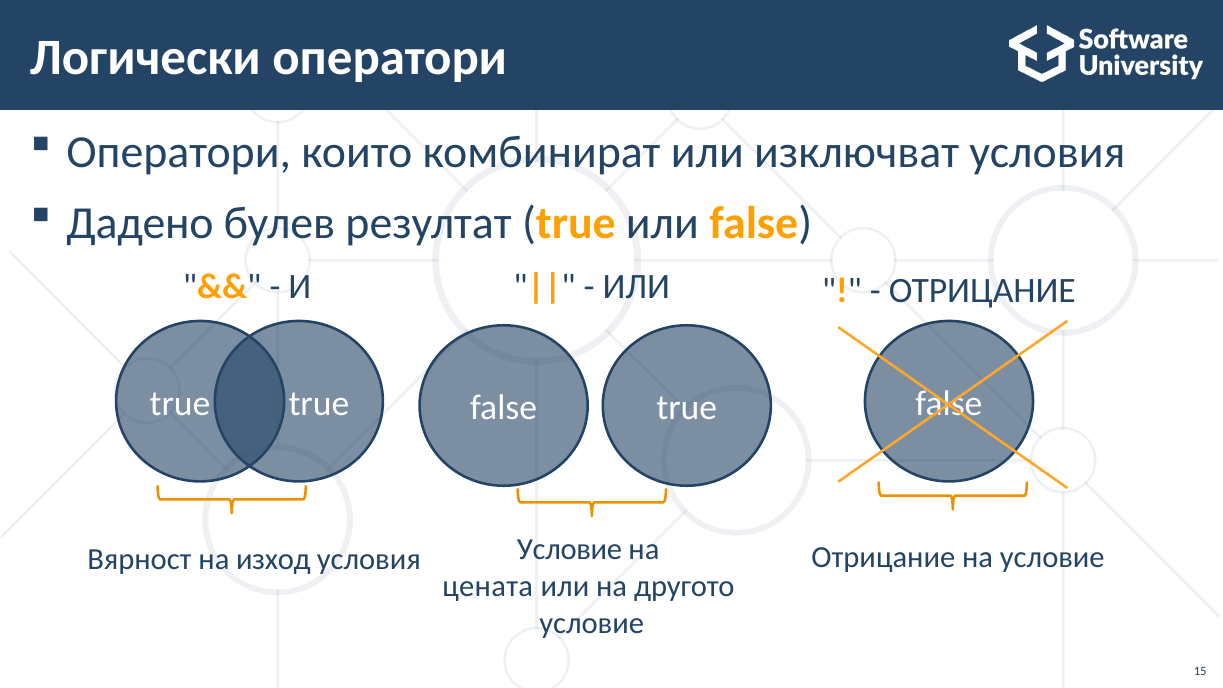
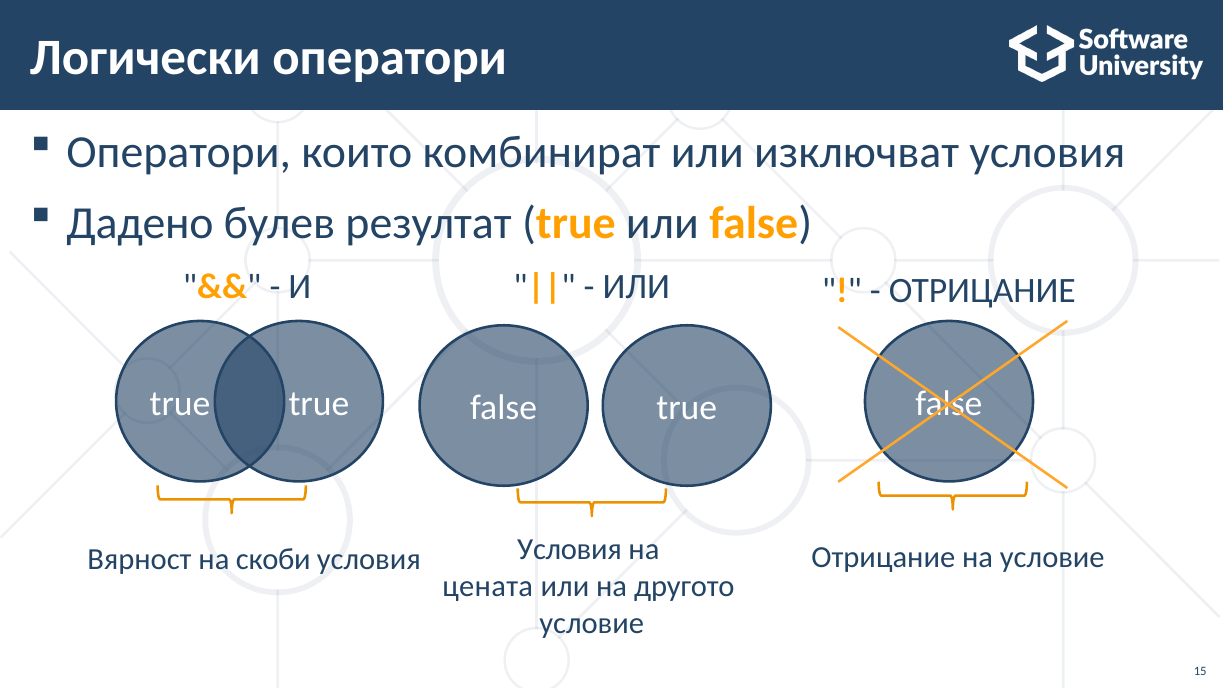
изход: изход -> скоби
условия Условиe: Условиe -> Условия
